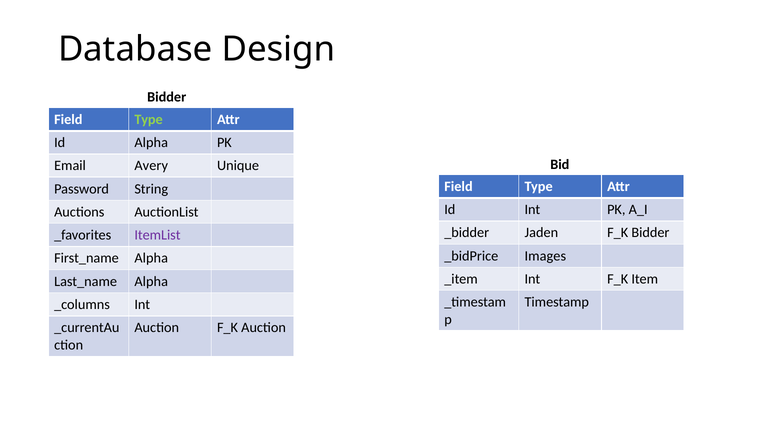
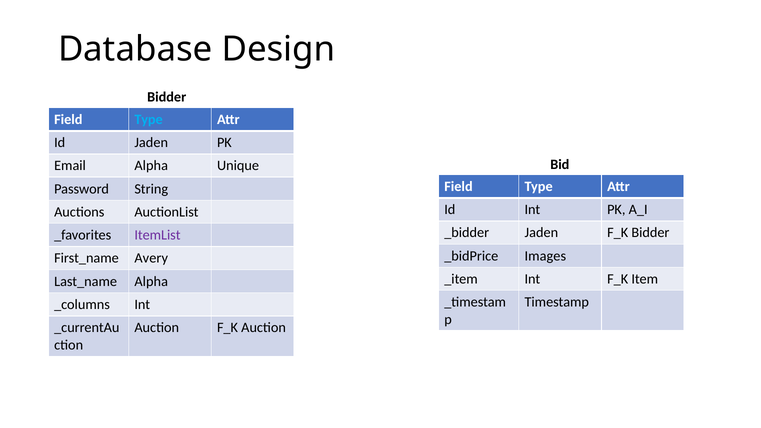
Type at (149, 119) colour: light green -> light blue
Id Alpha: Alpha -> Jaden
Email Avery: Avery -> Alpha
Alpha at (151, 258): Alpha -> Avery
